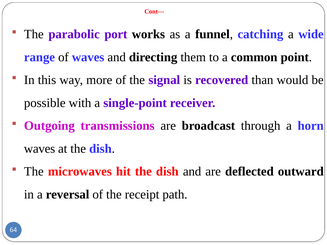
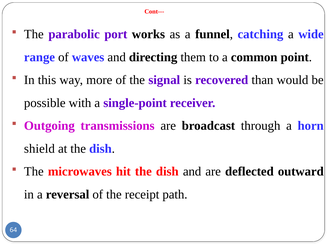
waves at (40, 149): waves -> shield
